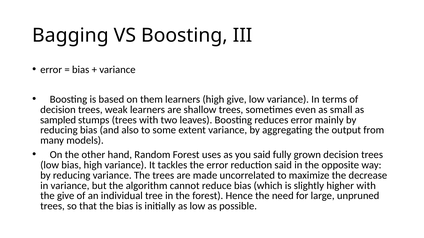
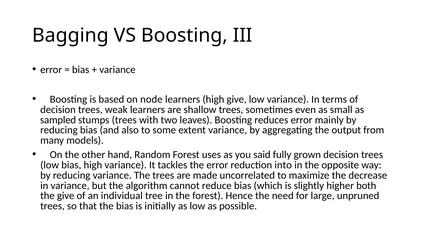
them: them -> node
reduction said: said -> into
higher with: with -> both
